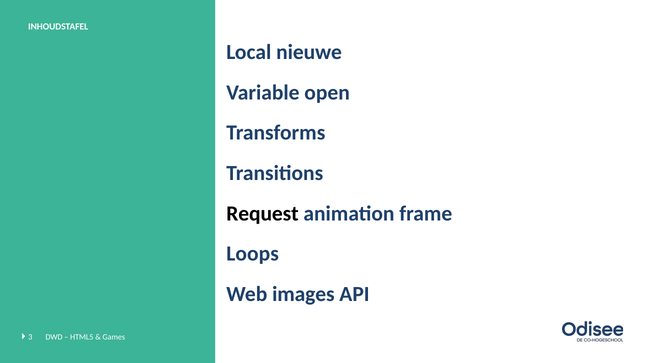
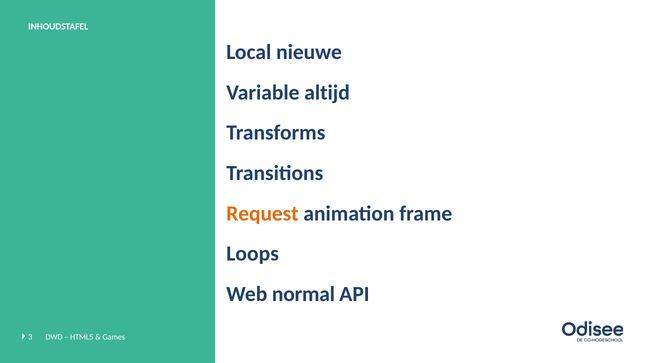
open: open -> altijd
Request colour: black -> orange
images: images -> normal
